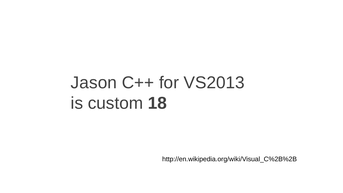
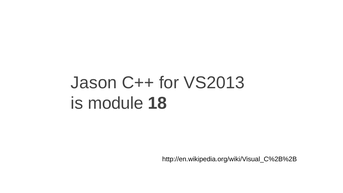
custom: custom -> module
